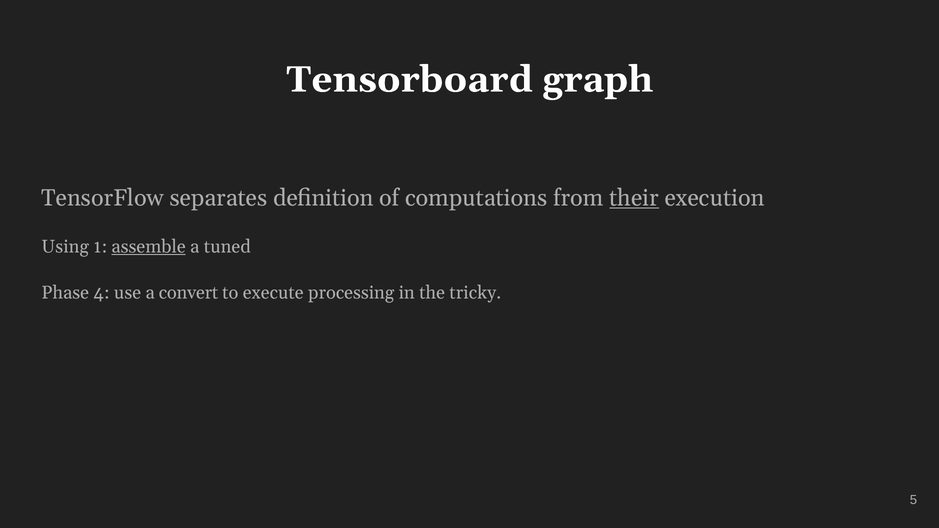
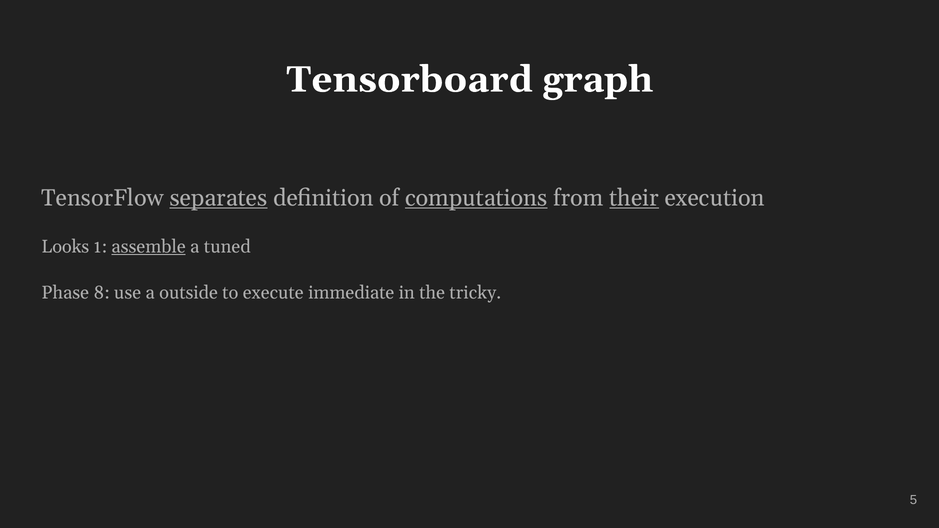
separates underline: none -> present
computations underline: none -> present
Using: Using -> Looks
4: 4 -> 8
convert: convert -> outside
processing: processing -> immediate
